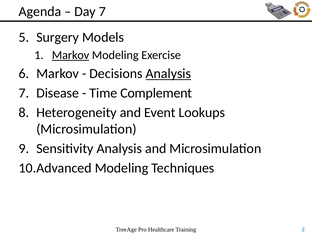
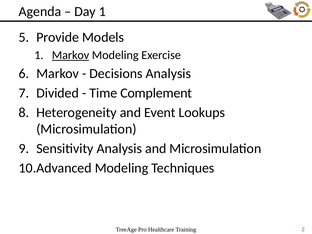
Day 7: 7 -> 1
Surgery: Surgery -> Provide
Analysis at (168, 74) underline: present -> none
Disease: Disease -> Divided
